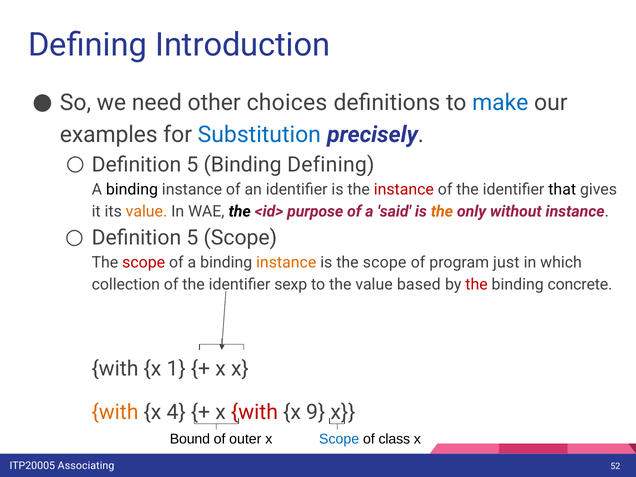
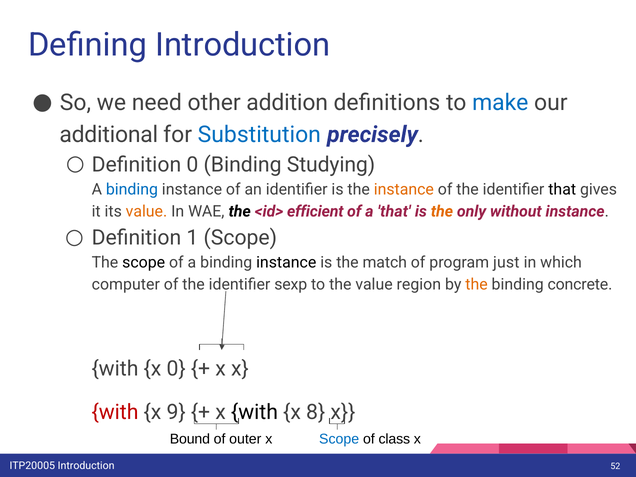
choices: choices -> addition
examples: examples -> additional
5 at (192, 165): 5 -> 0
Binding Defining: Defining -> Studying
binding at (132, 189) colour: black -> blue
instance at (404, 189) colour: red -> orange
purpose: purpose -> efficient
a said: said -> that
5 at (192, 238): 5 -> 1
scope at (144, 263) colour: red -> black
instance at (286, 263) colour: orange -> black
is the scope: scope -> match
collection: collection -> computer
based: based -> region
the at (477, 284) colour: red -> orange
x 1: 1 -> 0
with at (115, 412) colour: orange -> red
4: 4 -> 9
with at (255, 412) colour: red -> black
9: 9 -> 8
Associating at (86, 466): Associating -> Introduction
